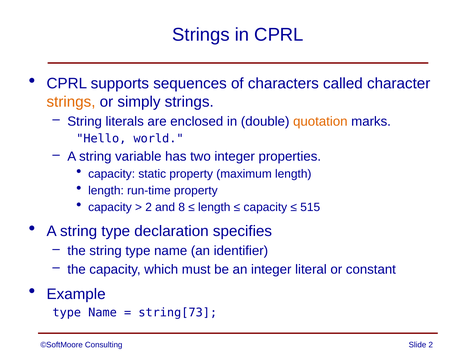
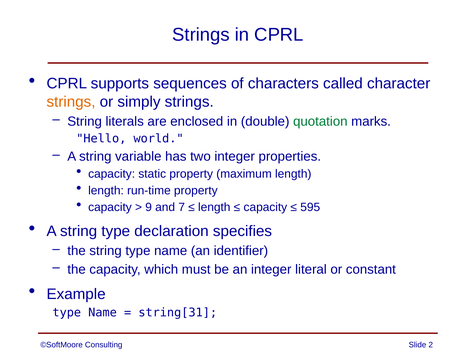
quotation colour: orange -> green
2 at (149, 207): 2 -> 9
8: 8 -> 7
515: 515 -> 595
string[73: string[73 -> string[31
